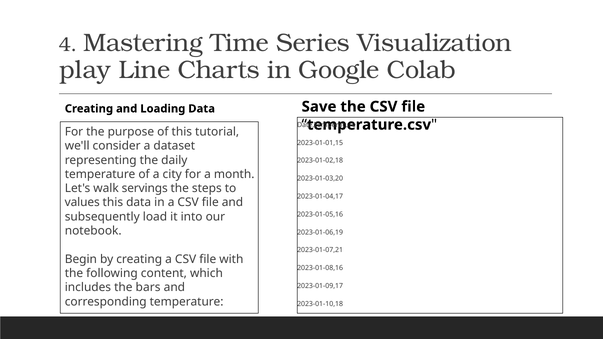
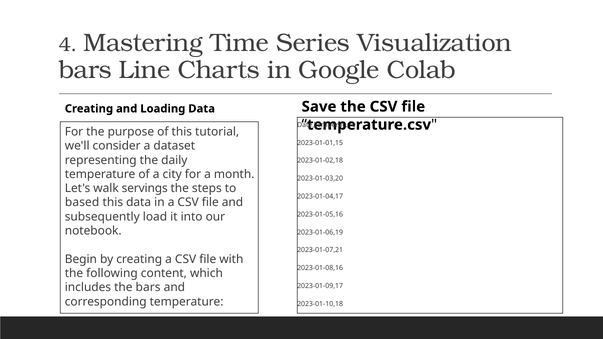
play at (85, 70): play -> bars
values: values -> based
